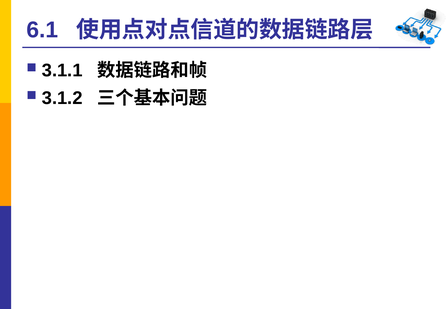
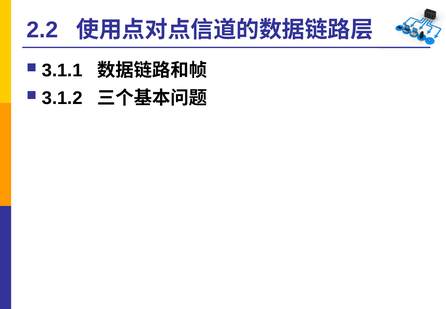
6.1: 6.1 -> 2.2
